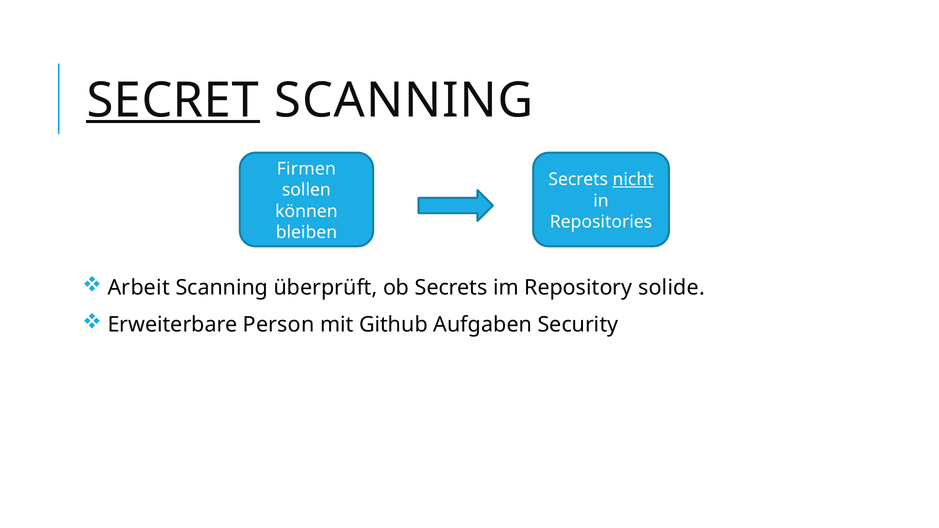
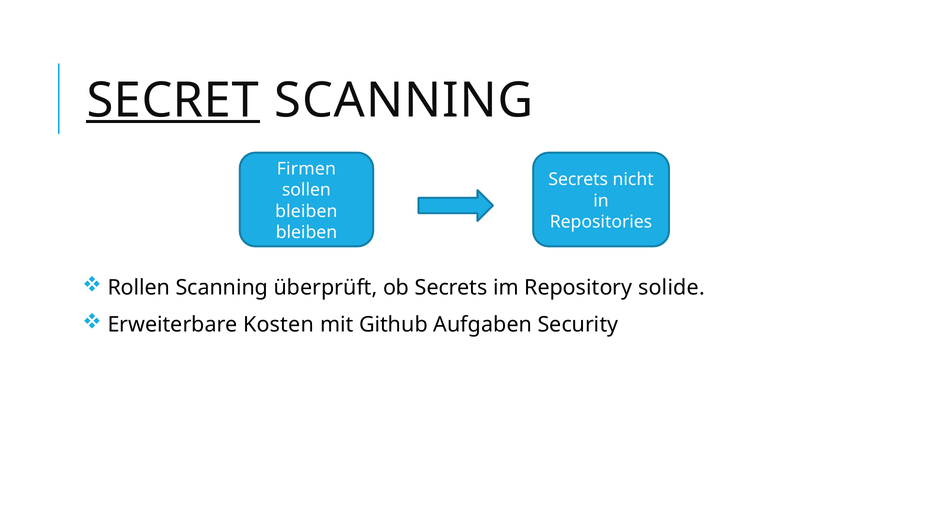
nicht underline: present -> none
können at (306, 211): können -> bleiben
Arbeit: Arbeit -> Rollen
Person: Person -> Kosten
